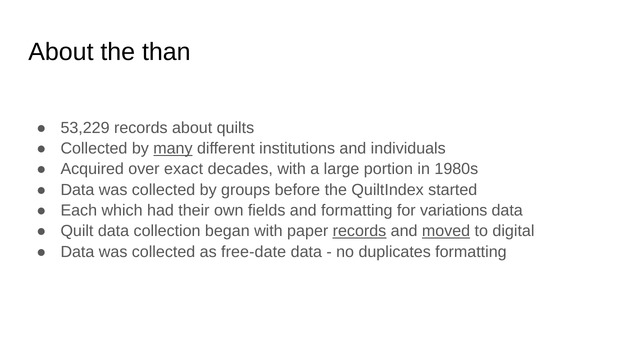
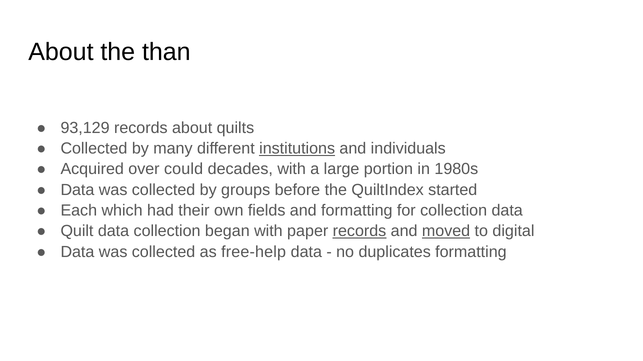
53,229: 53,229 -> 93,129
many underline: present -> none
institutions underline: none -> present
exact: exact -> could
for variations: variations -> collection
free-date: free-date -> free-help
